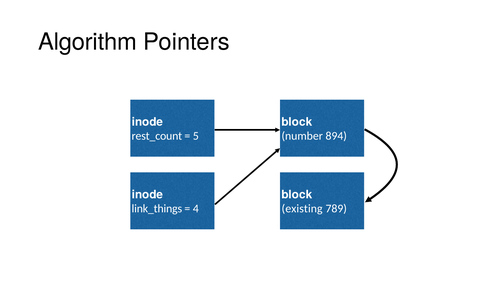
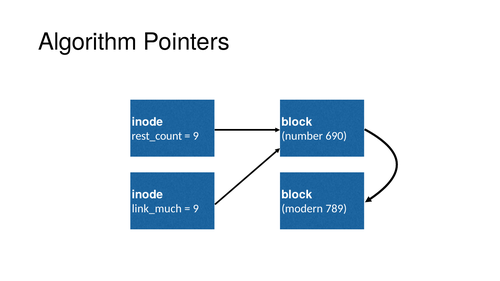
5 at (196, 136): 5 -> 9
894: 894 -> 690
link_things: link_things -> link_much
4 at (196, 209): 4 -> 9
existing: existing -> modern
